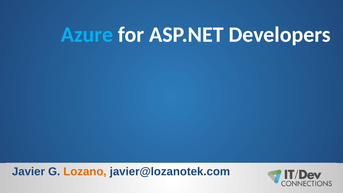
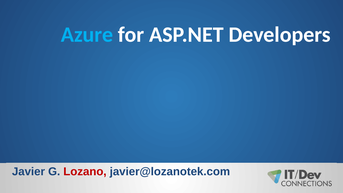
Lozano colour: orange -> red
